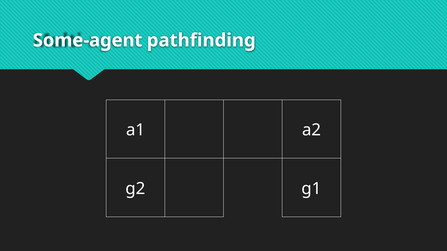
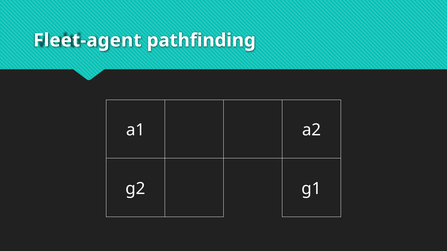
Some-agent: Some-agent -> Fleet-agent
